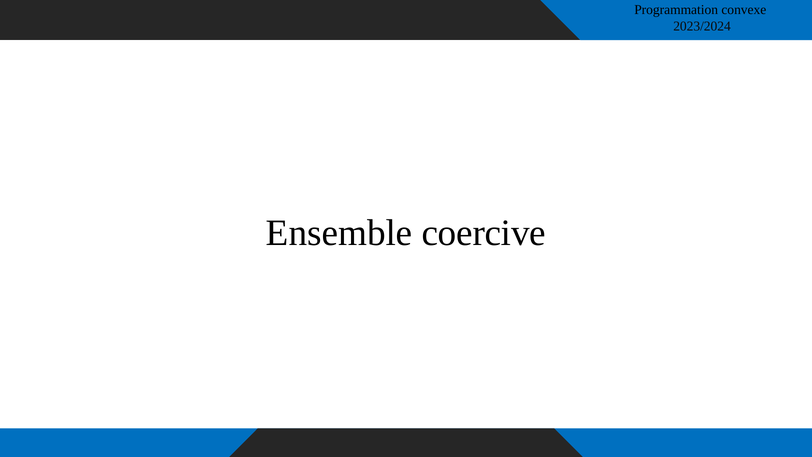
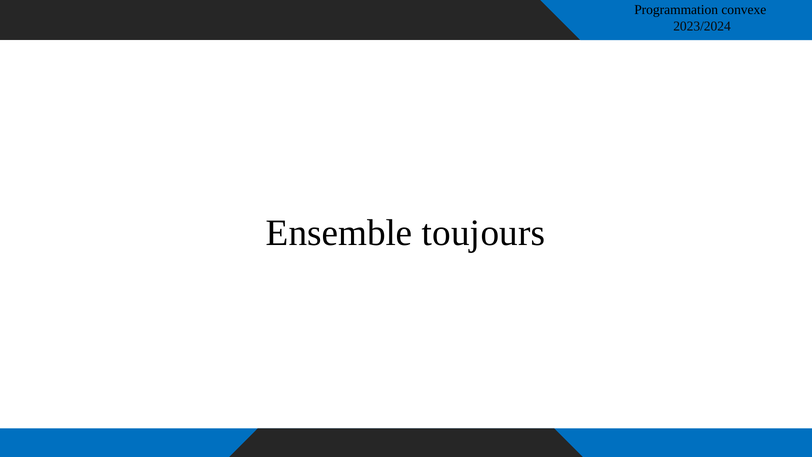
coercive: coercive -> toujours
